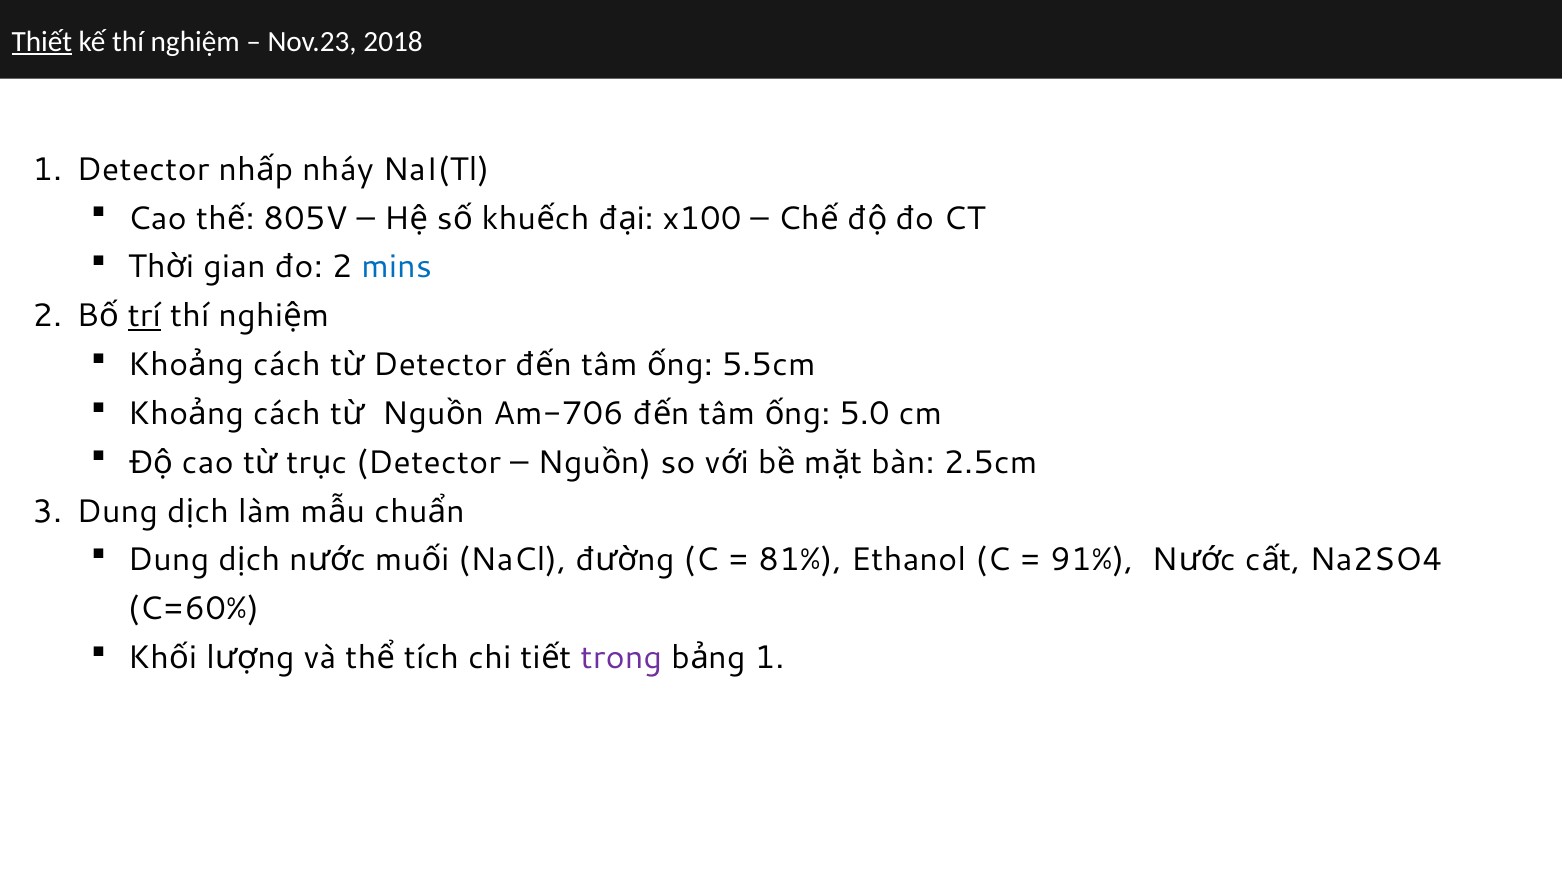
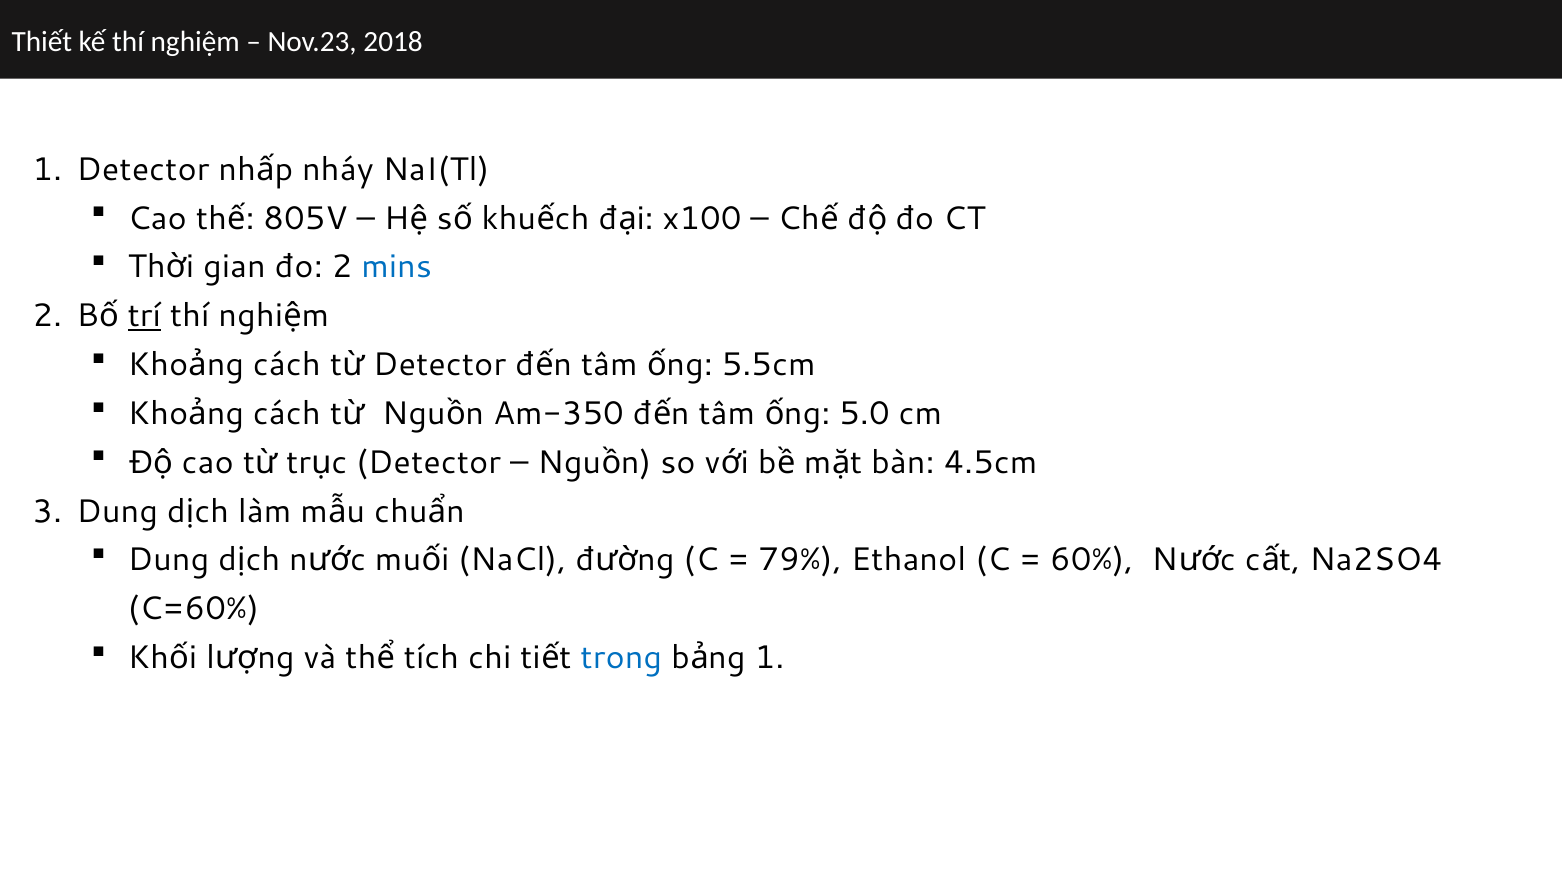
Thiết underline: present -> none
Am-706: Am-706 -> Am-350
2.5cm: 2.5cm -> 4.5cm
81%: 81% -> 79%
91%: 91% -> 60%
trong colour: purple -> blue
